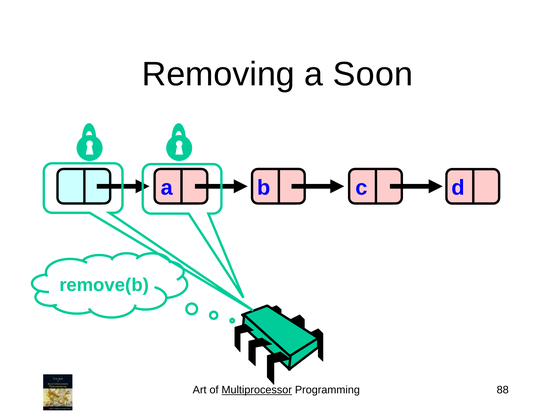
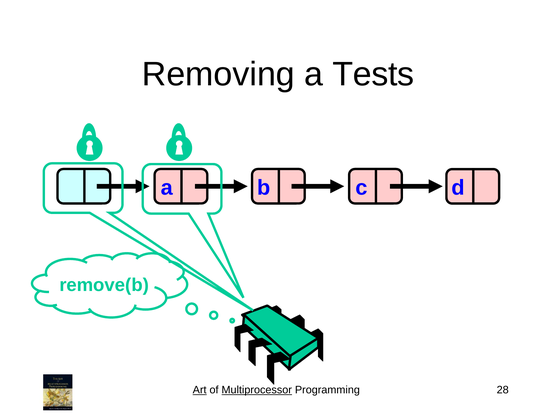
Soon: Soon -> Tests
Art underline: none -> present
88: 88 -> 28
